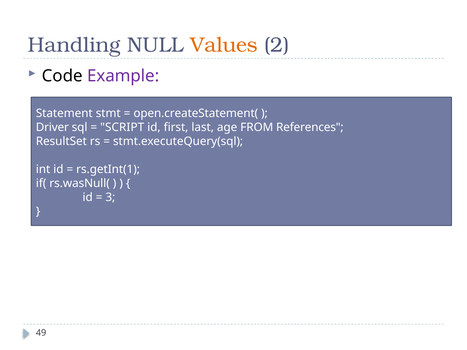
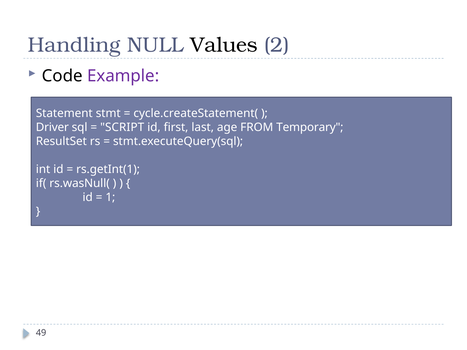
Values colour: orange -> black
open.createStatement(: open.createStatement( -> cycle.createStatement(
References: References -> Temporary
3: 3 -> 1
